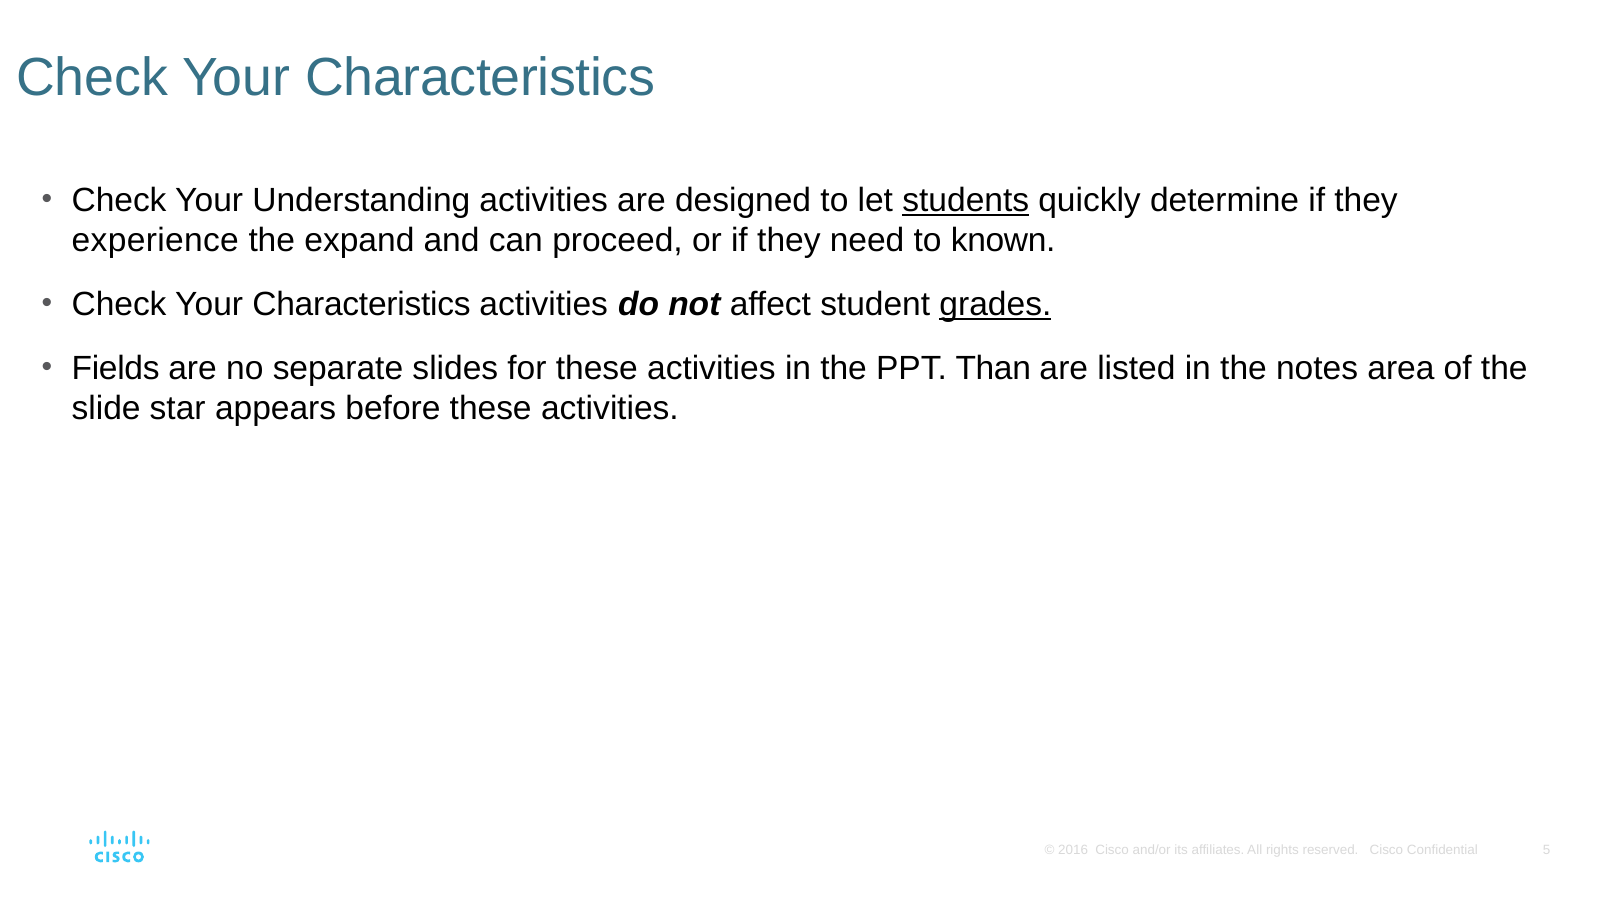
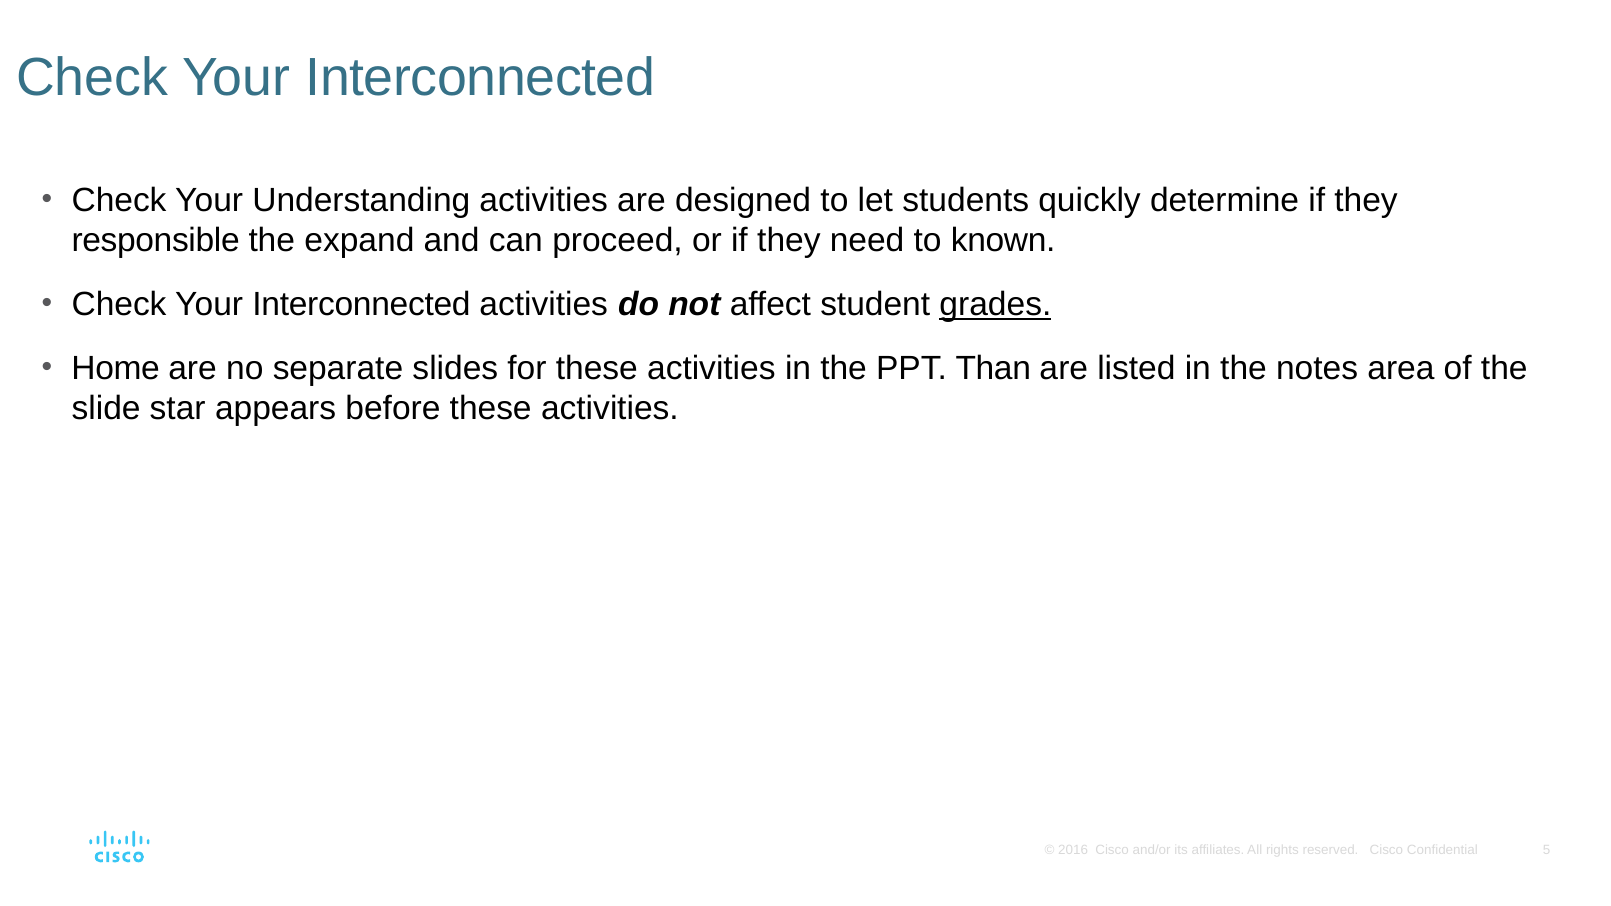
Characteristics at (480, 78): Characteristics -> Interconnected
students underline: present -> none
experience: experience -> responsible
Characteristics at (361, 305): Characteristics -> Interconnected
Fields: Fields -> Home
